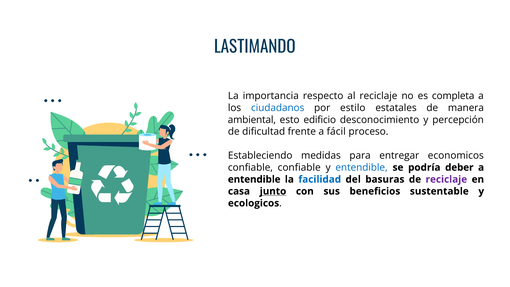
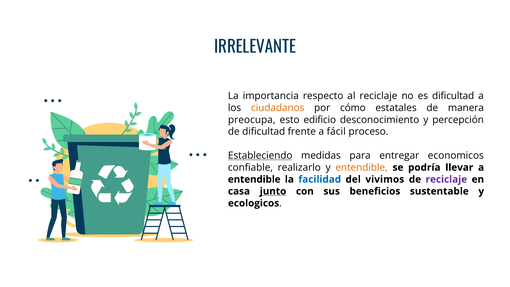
LASTIMANDO: LASTIMANDO -> IRRELEVANTE
es completa: completa -> dificultad
ciudadanos colour: blue -> orange
estilo: estilo -> cómo
ambiental: ambiental -> preocupa
Estableciendo underline: none -> present
confiable confiable: confiable -> realizarlo
entendible at (361, 167) colour: blue -> orange
deber: deber -> llevar
basuras: basuras -> vivimos
